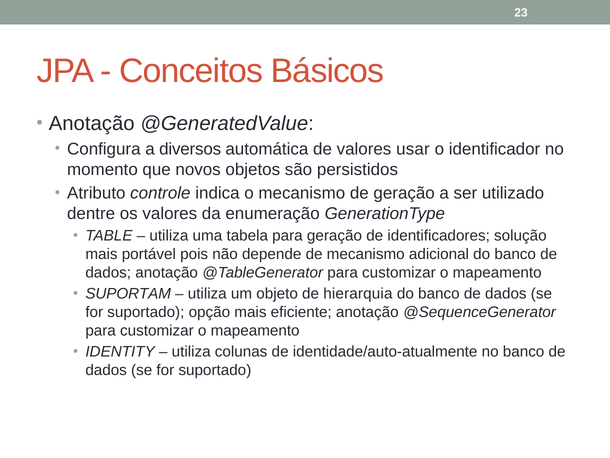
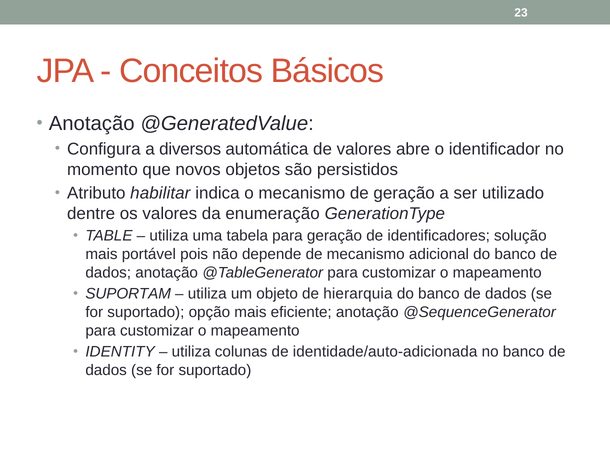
usar: usar -> abre
controle: controle -> habilitar
identidade/auto-atualmente: identidade/auto-atualmente -> identidade/auto-adicionada
